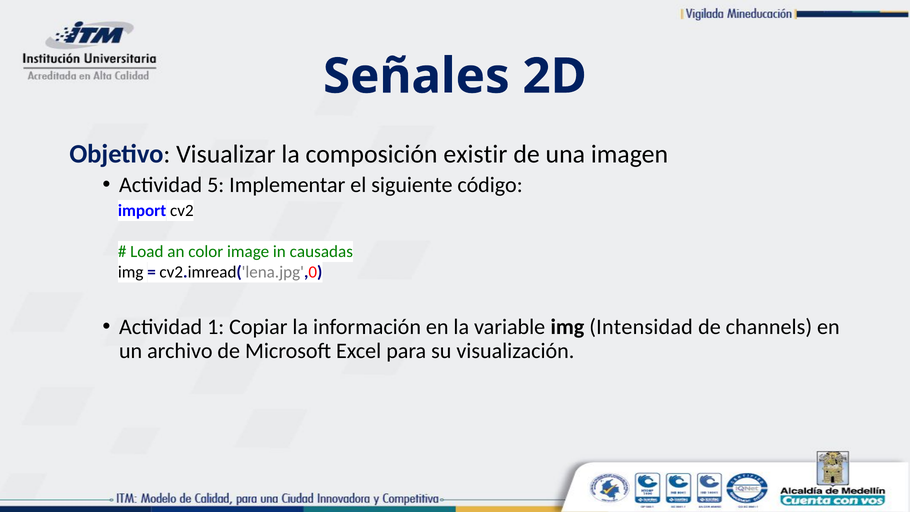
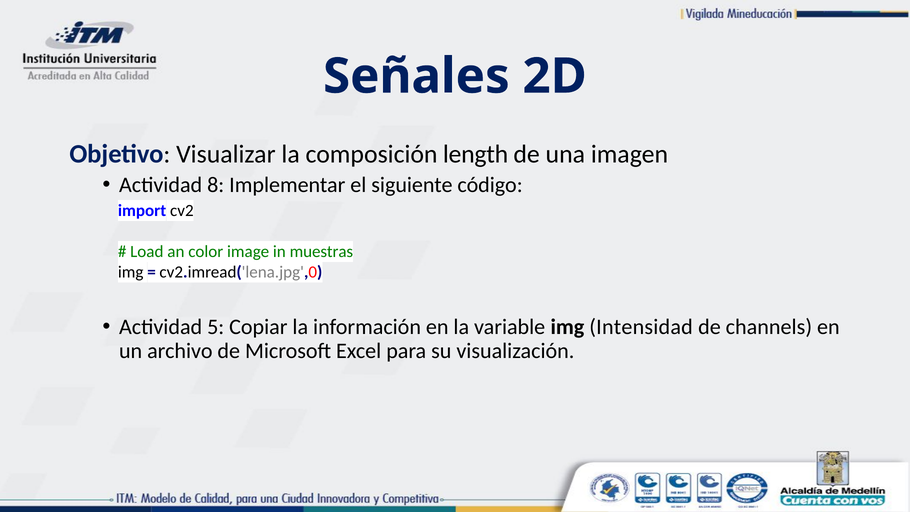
existir: existir -> length
5: 5 -> 8
causadas: causadas -> muestras
1: 1 -> 5
